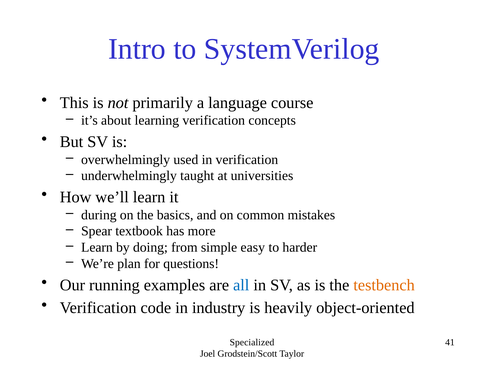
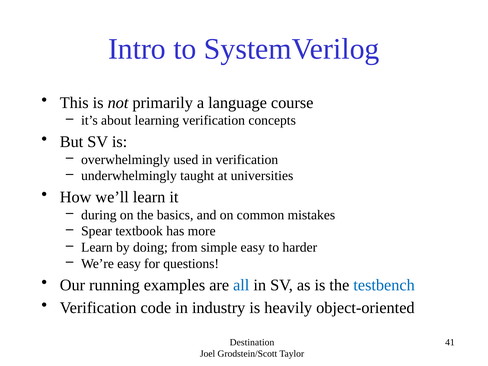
We’re plan: plan -> easy
testbench colour: orange -> blue
Specialized: Specialized -> Destination
